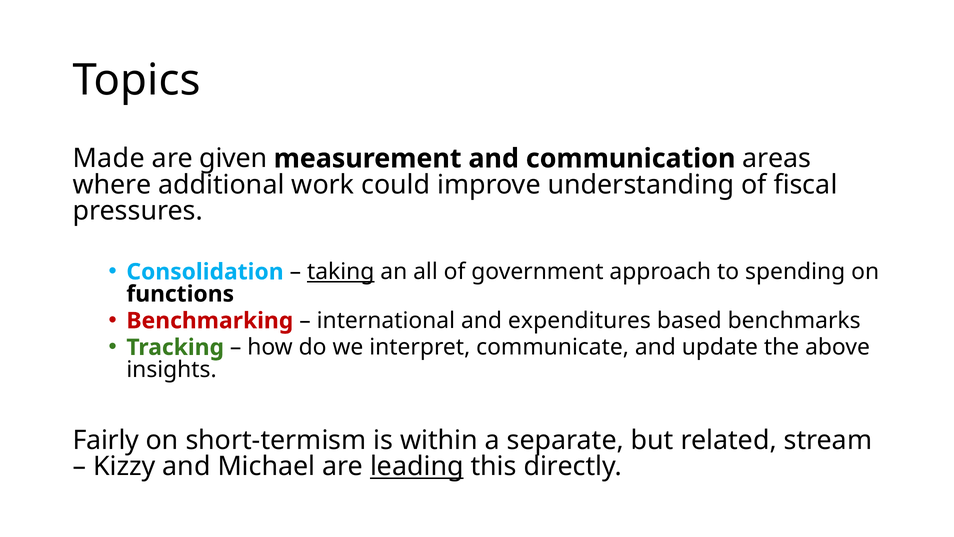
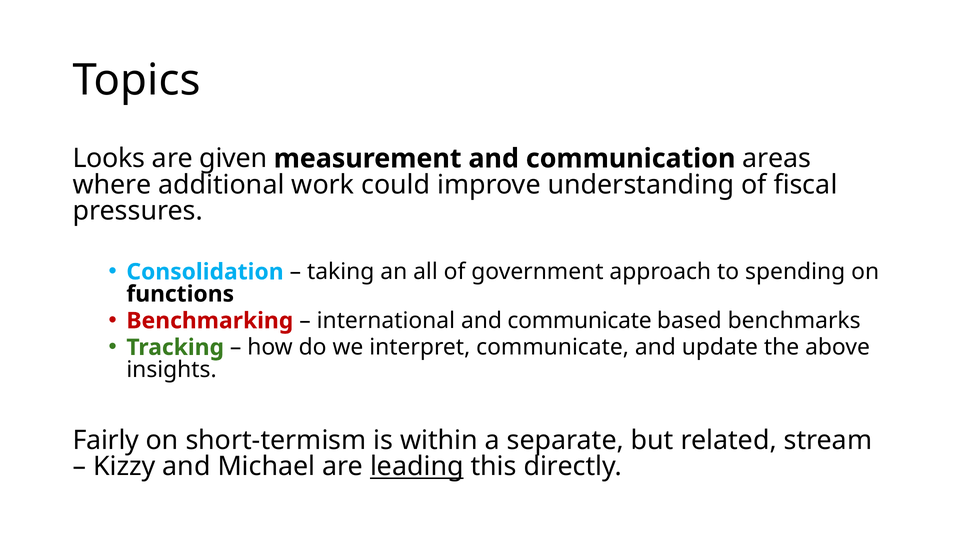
Made: Made -> Looks
taking underline: present -> none
and expenditures: expenditures -> communicate
